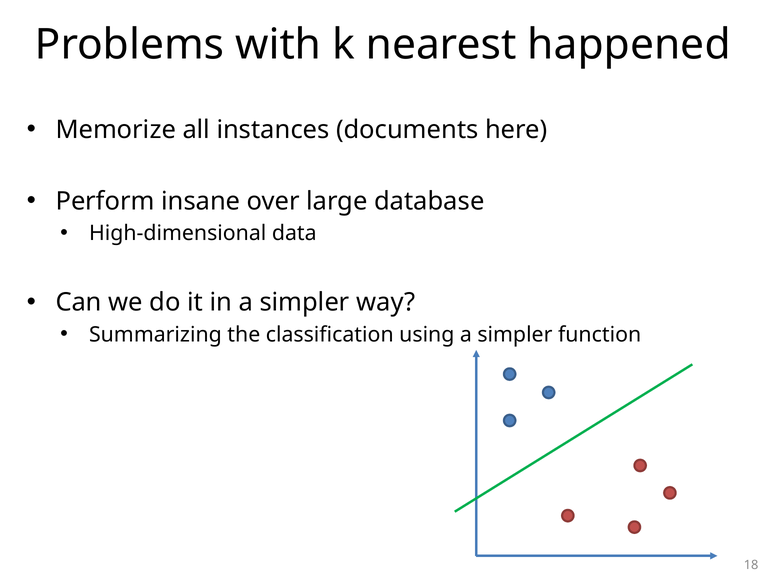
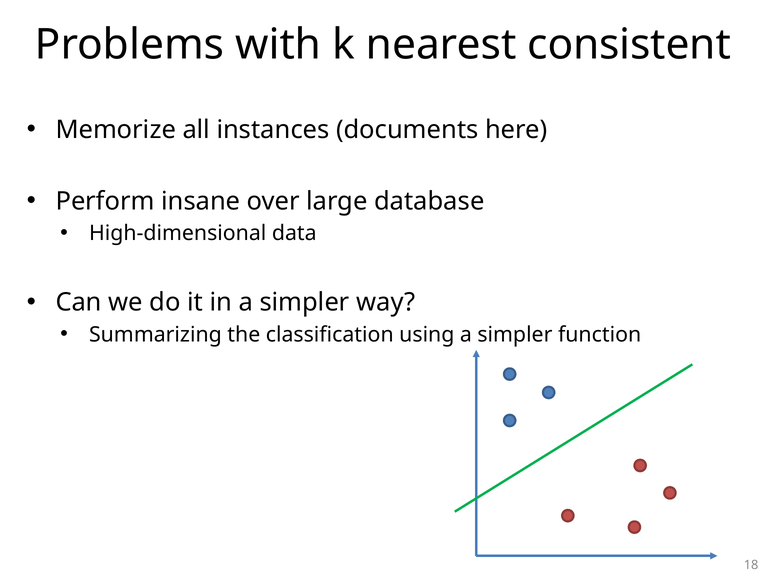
happened: happened -> consistent
